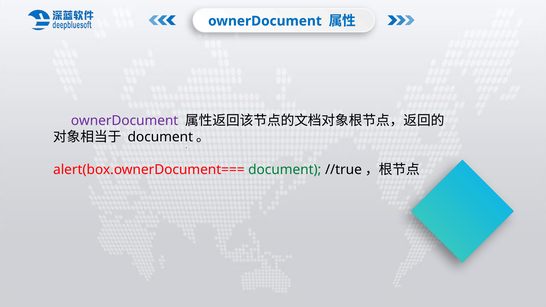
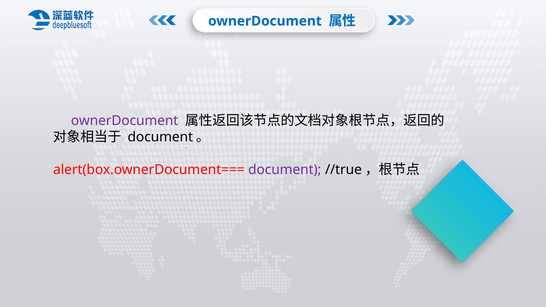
document colour: green -> purple
